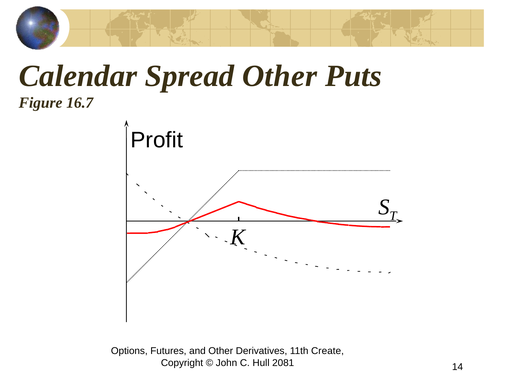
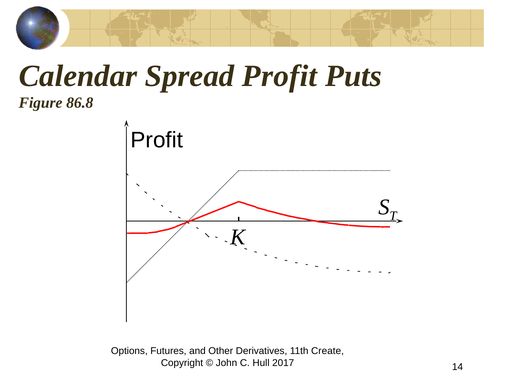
Spread Other: Other -> Profit
16.7: 16.7 -> 86.8
2081: 2081 -> 2017
